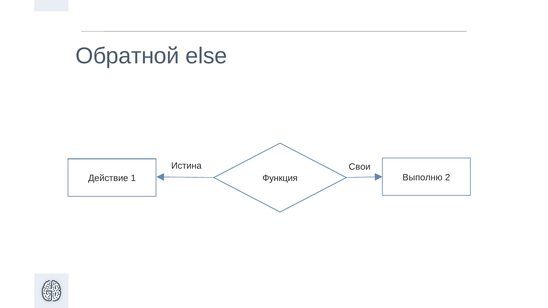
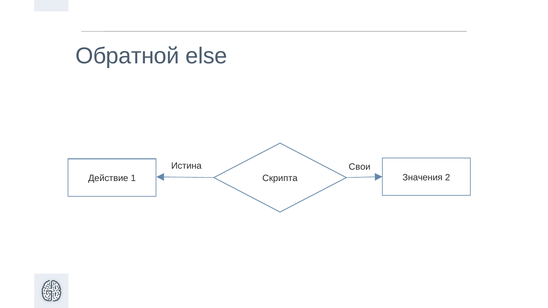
Функция: Функция -> Скрипта
Выполню: Выполню -> Значения
